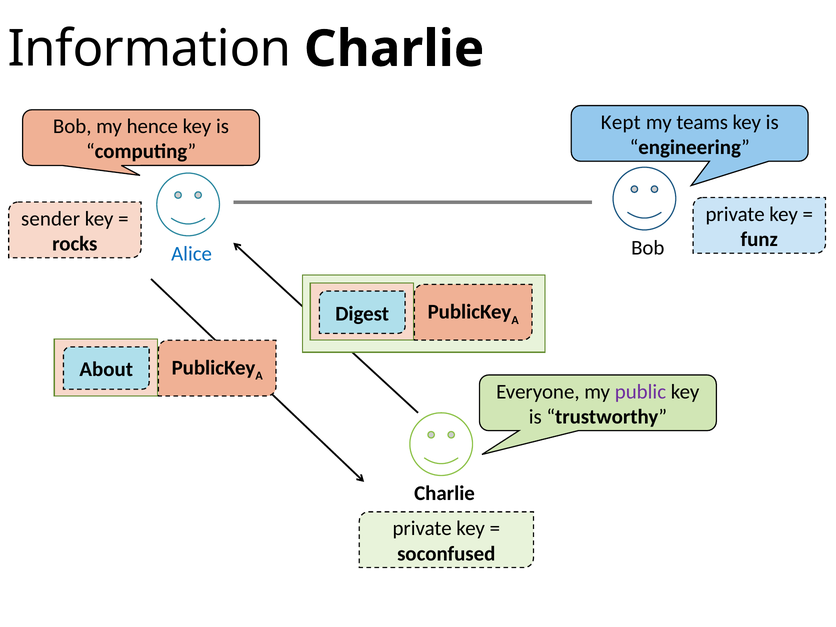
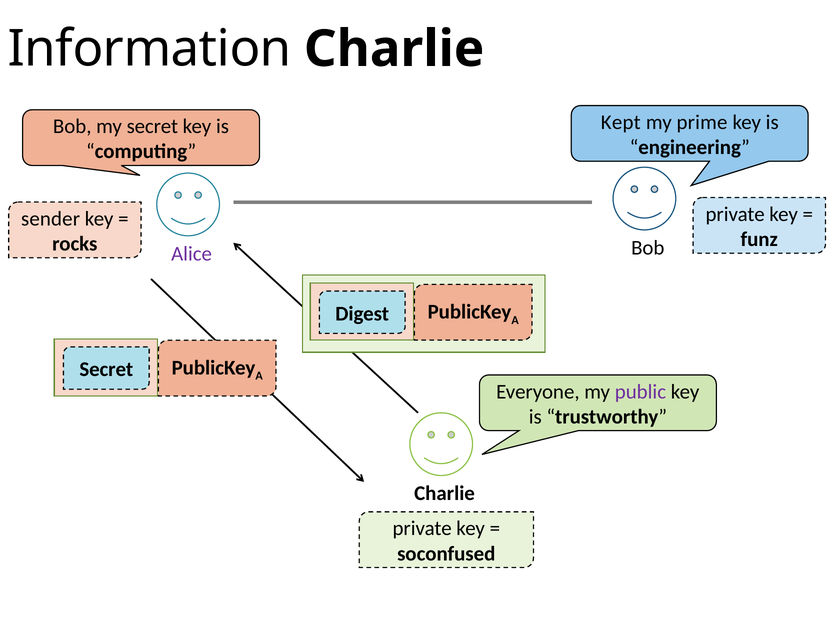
teams: teams -> prime
my hence: hence -> secret
Alice colour: blue -> purple
About at (106, 370): About -> Secret
